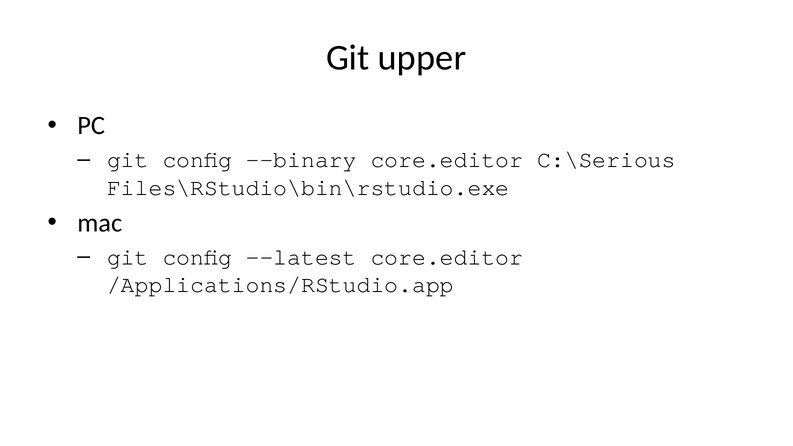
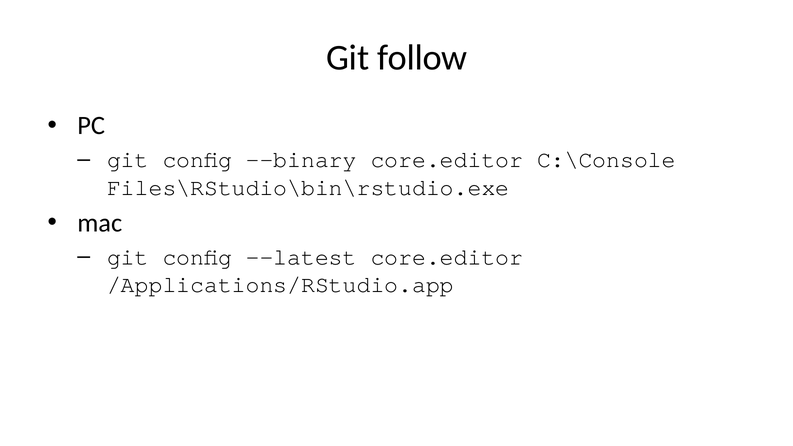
upper: upper -> follow
C:\Serious: C:\Serious -> C:\Console
